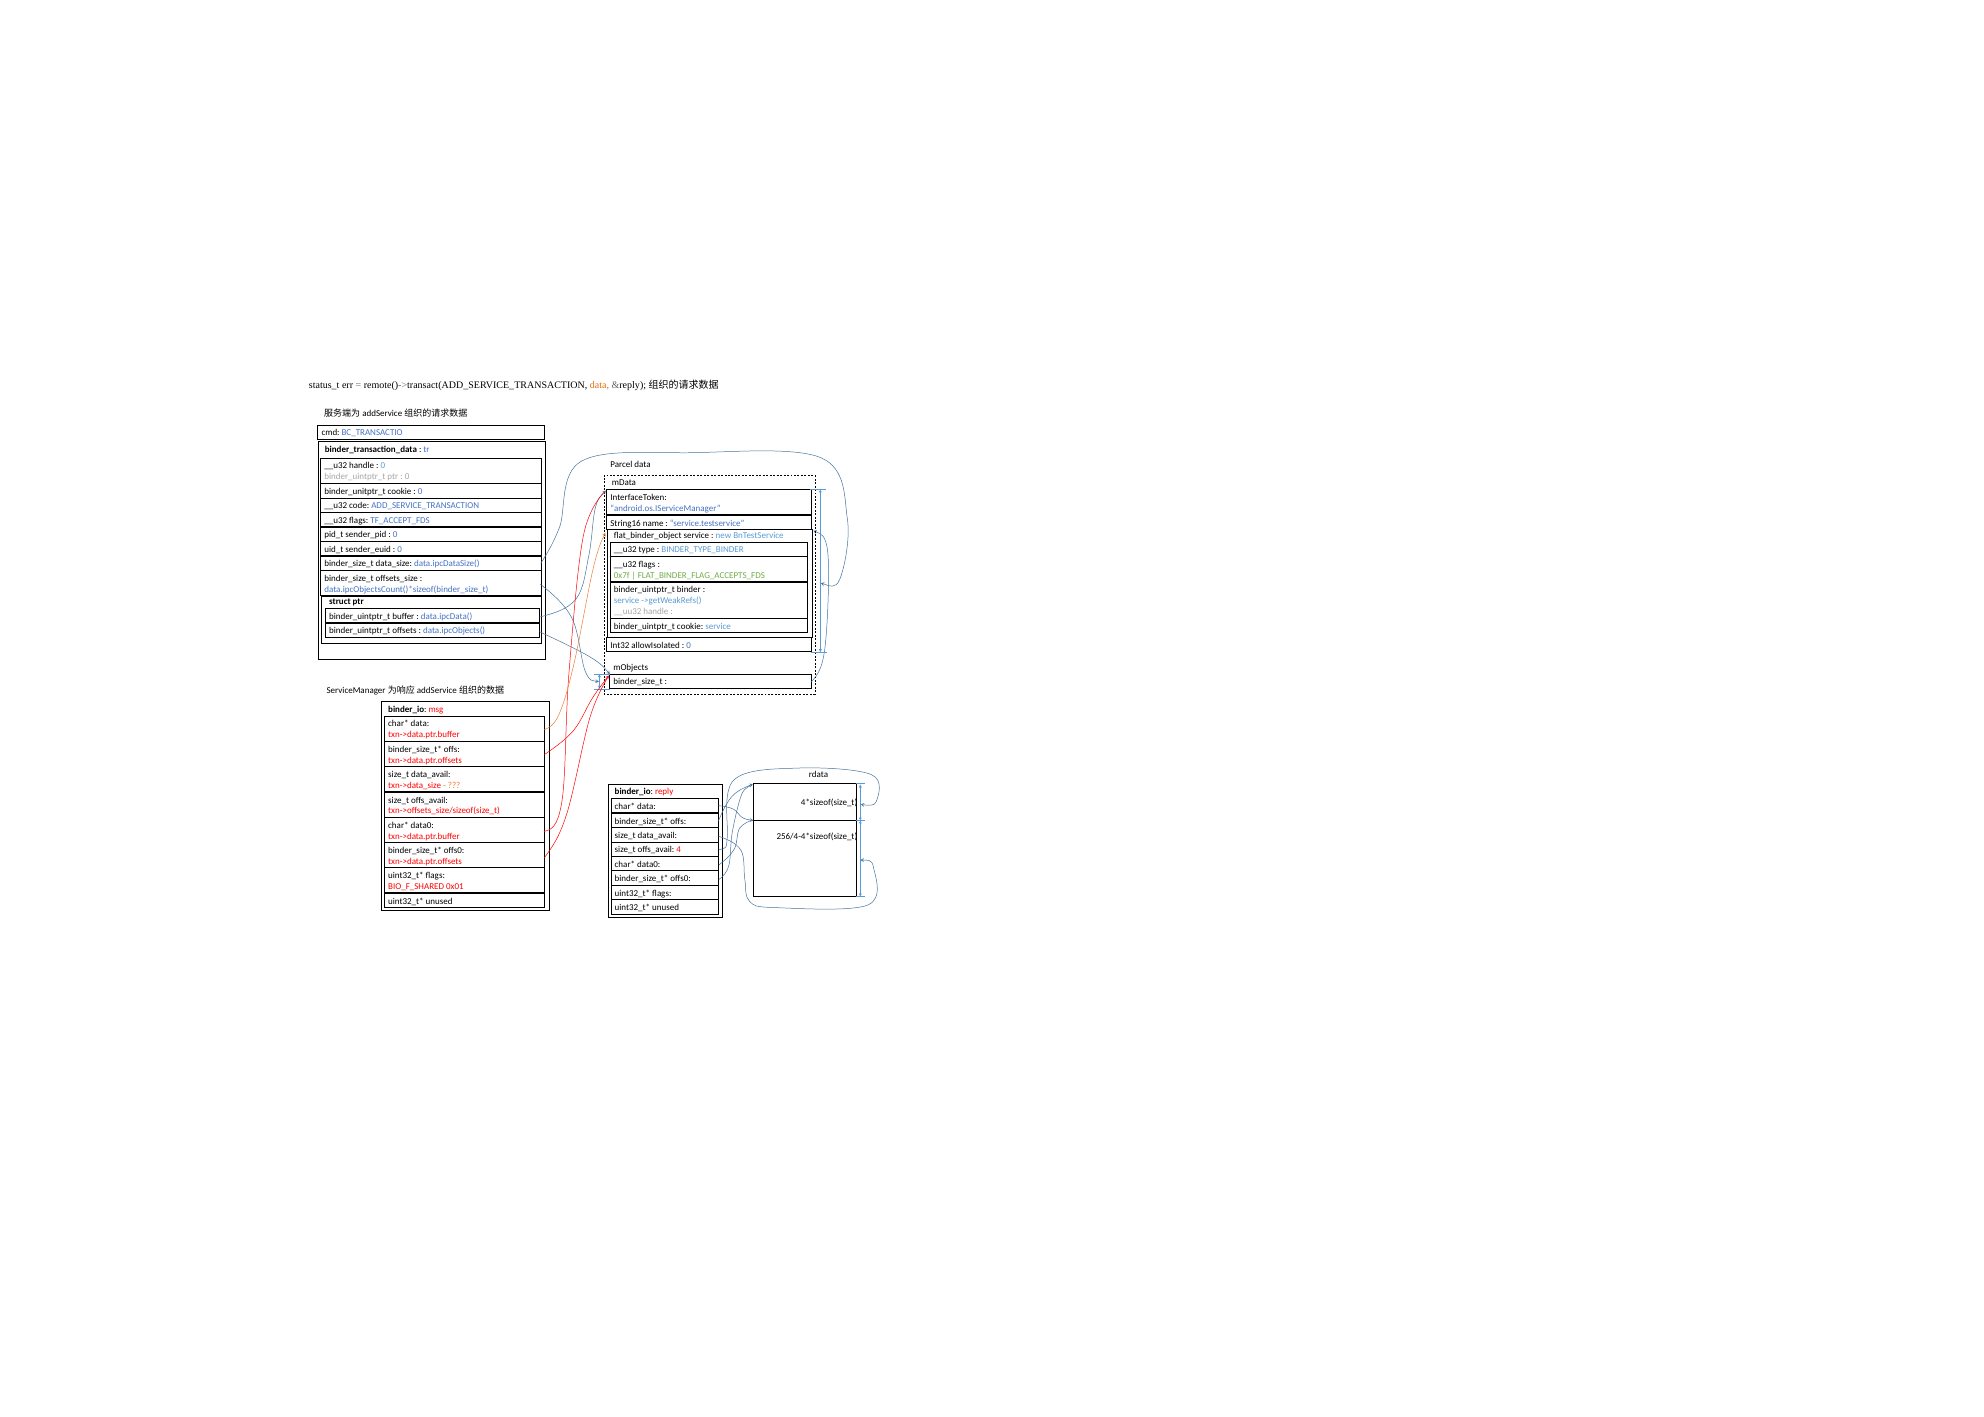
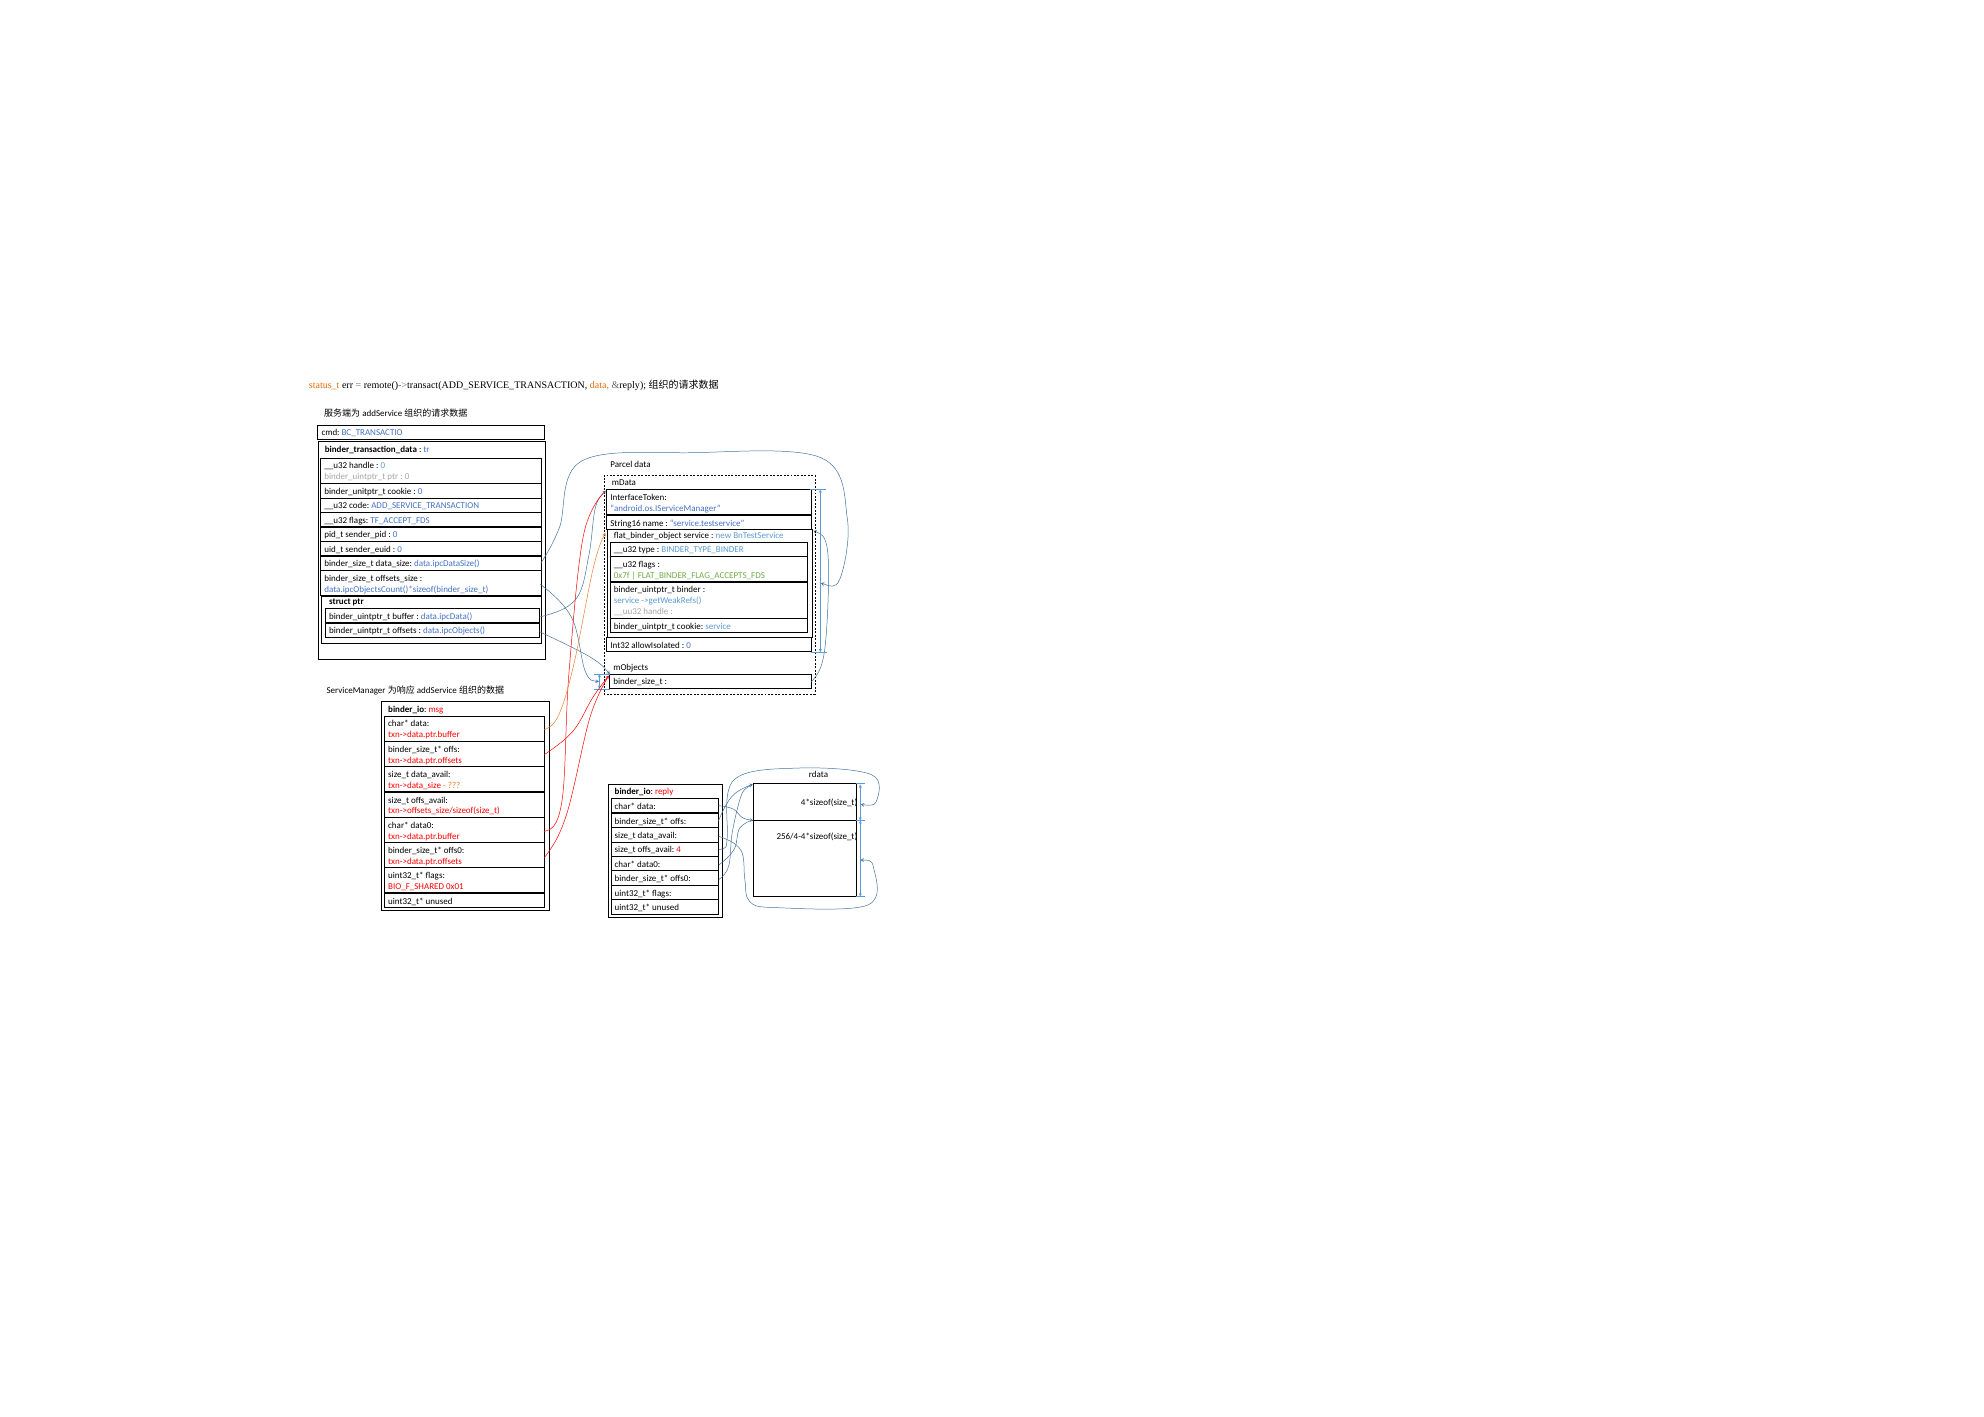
status_t colour: black -> orange
